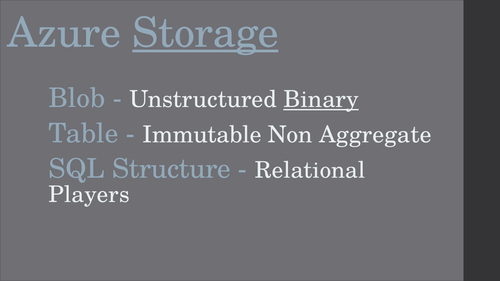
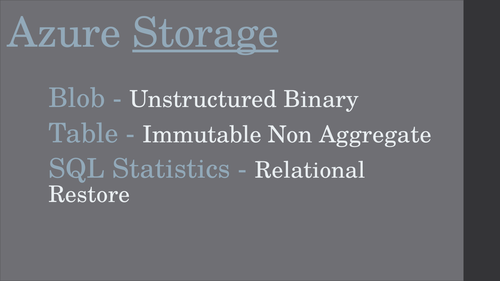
Binary underline: present -> none
Structure: Structure -> Statistics
Players: Players -> Restore
